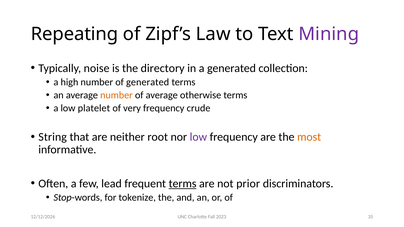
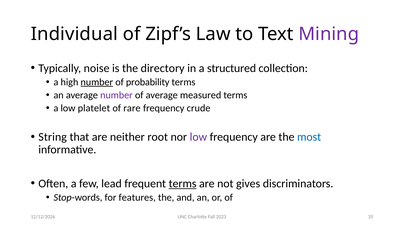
Repeating: Repeating -> Individual
a generated: generated -> structured
number at (97, 82) underline: none -> present
of generated: generated -> probability
number at (116, 95) colour: orange -> purple
otherwise: otherwise -> measured
very: very -> rare
most colour: orange -> blue
prior: prior -> gives
tokenize: tokenize -> features
